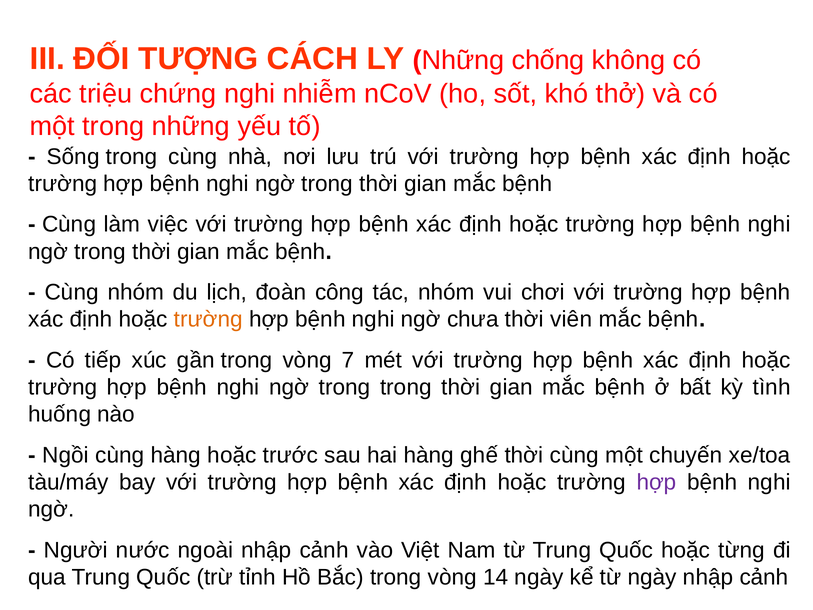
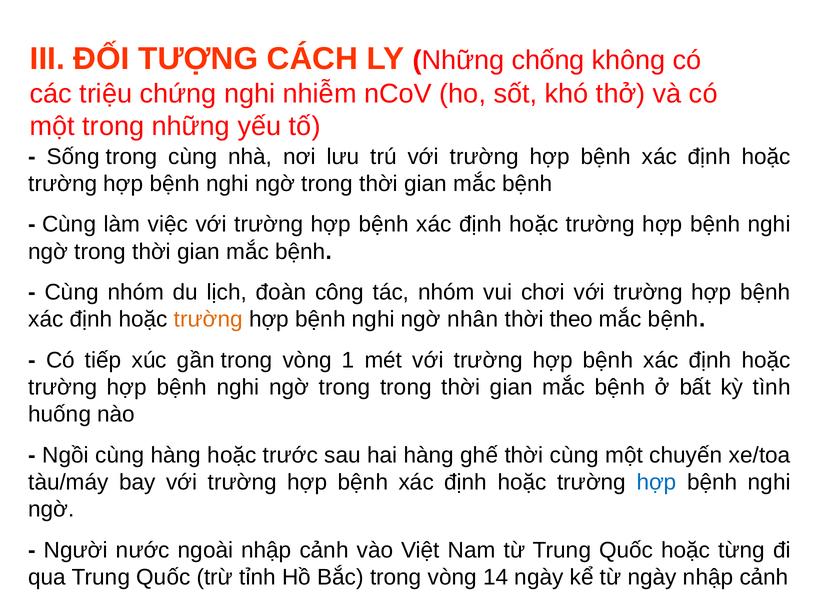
chưa: chưa -> nhân
viên: viên -> theo
7: 7 -> 1
hợp at (657, 482) colour: purple -> blue
